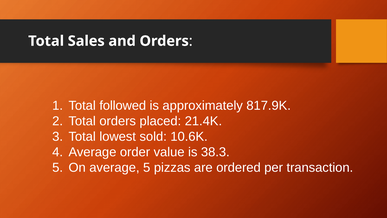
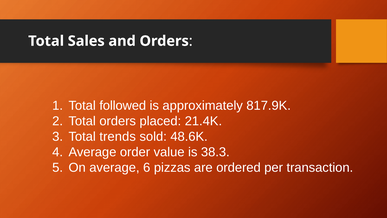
lowest: lowest -> trends
10.6K: 10.6K -> 48.6K
average 5: 5 -> 6
